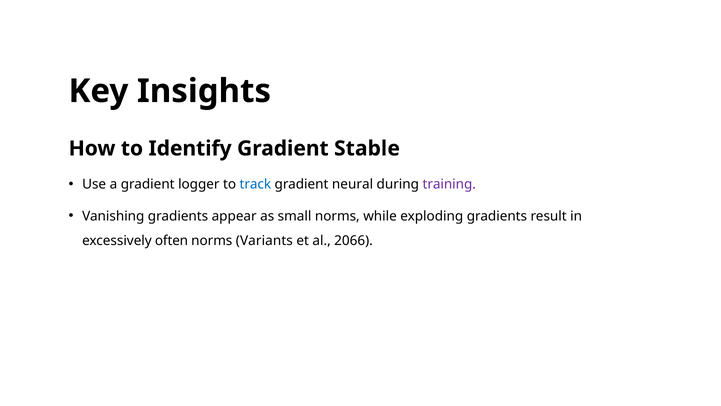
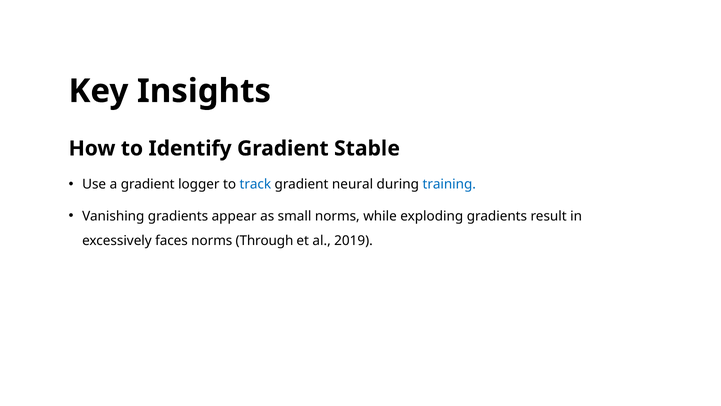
training colour: purple -> blue
often: often -> faces
Variants: Variants -> Through
2066: 2066 -> 2019
